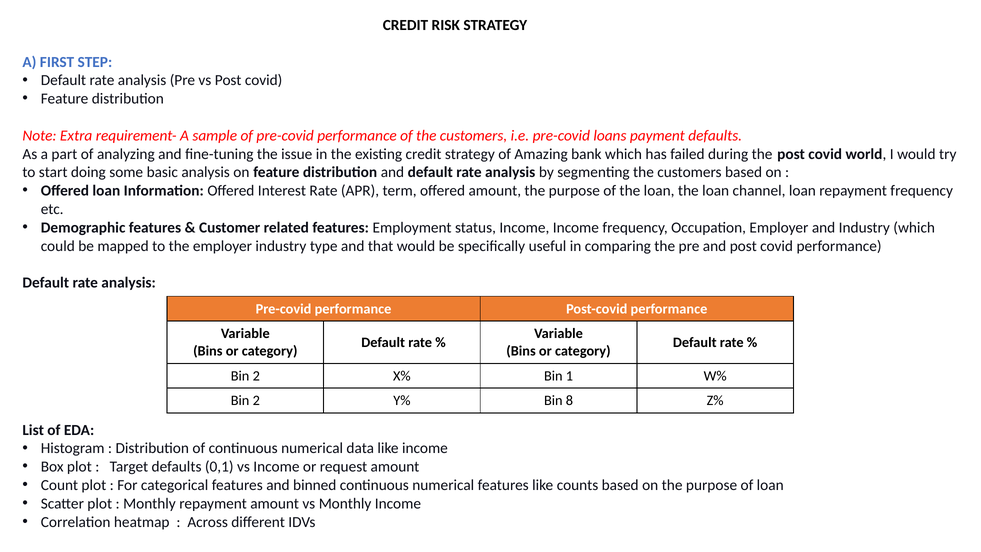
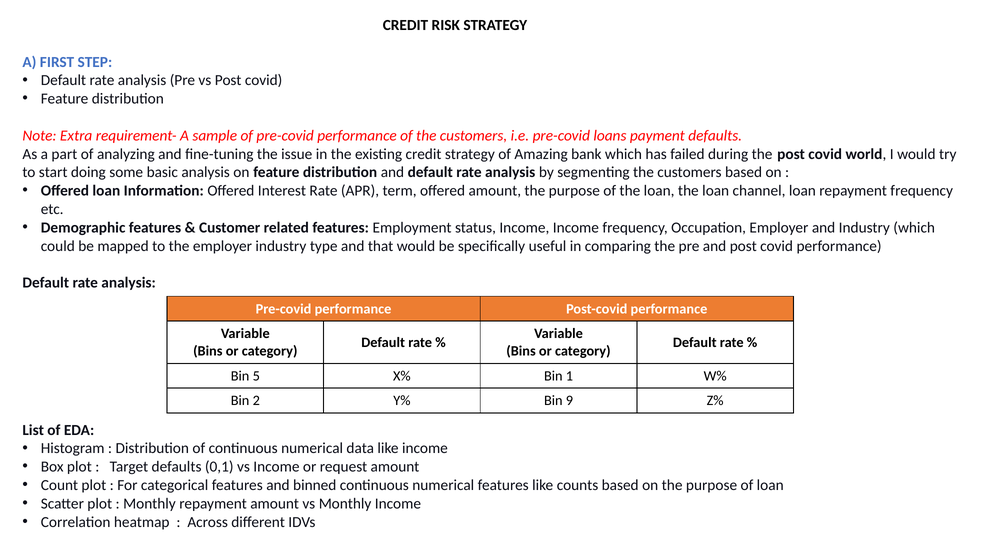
2 at (256, 376): 2 -> 5
8: 8 -> 9
